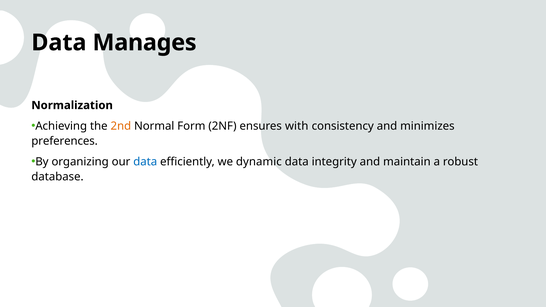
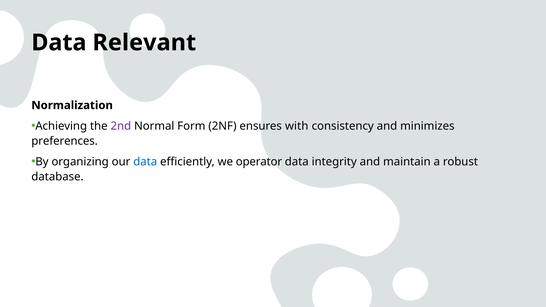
Manages: Manages -> Relevant
2nd colour: orange -> purple
dynamic: dynamic -> operator
